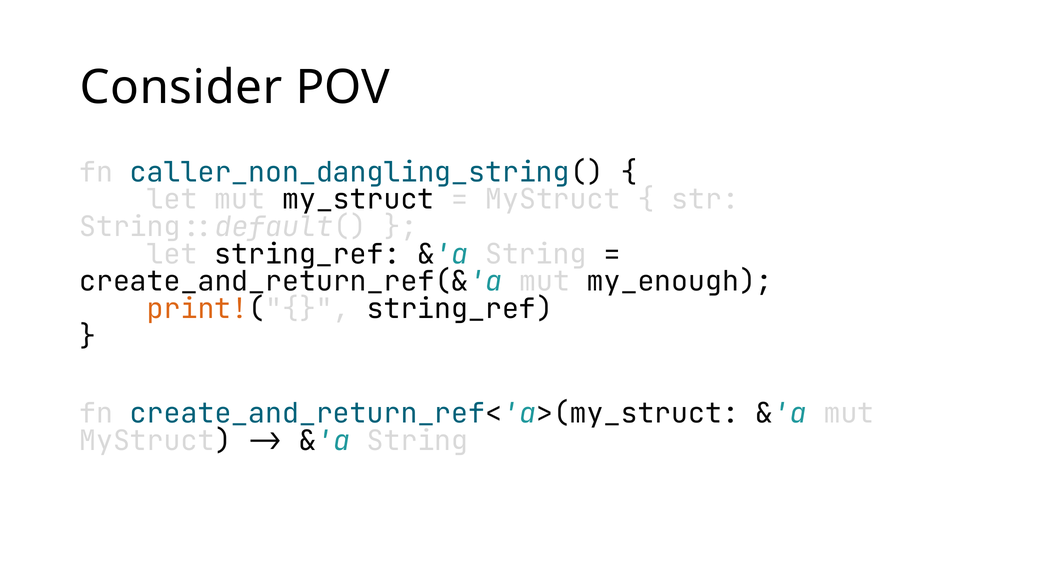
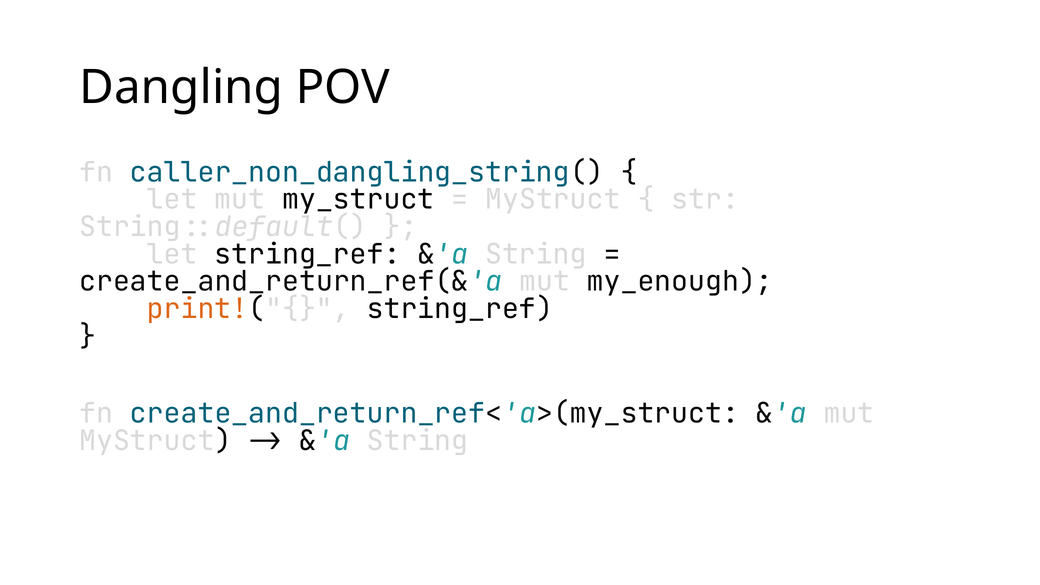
Consider: Consider -> Dangling
